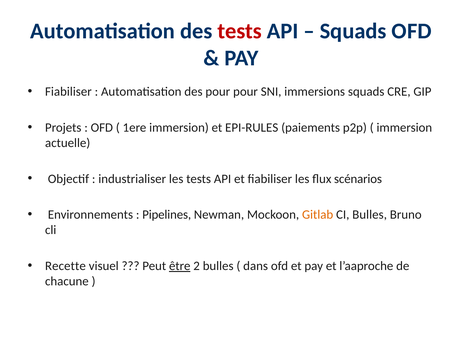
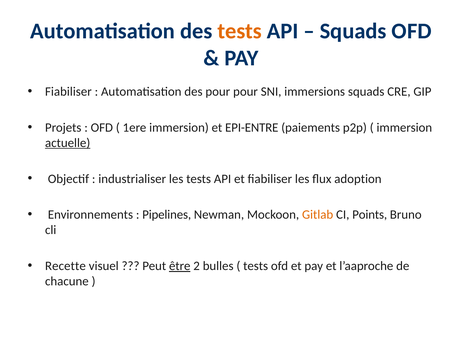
tests at (240, 31) colour: red -> orange
EPI-RULES: EPI-RULES -> EPI-ENTRE
actuelle underline: none -> present
scénarios: scénarios -> adoption
CI Bulles: Bulles -> Points
dans at (256, 266): dans -> tests
